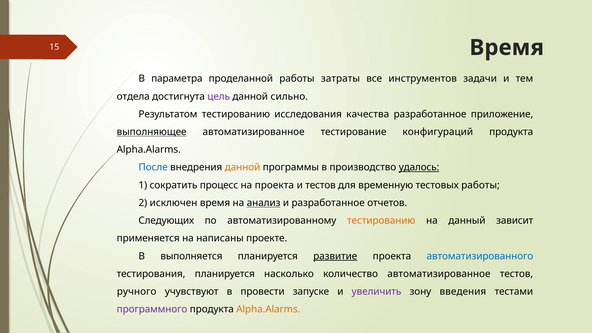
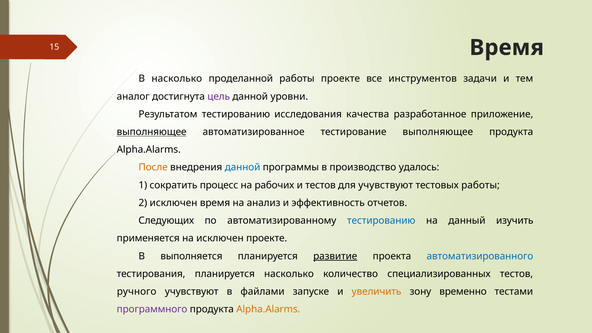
В параметра: параметра -> насколько
работы затраты: затраты -> проекте
отдела: отдела -> аналог
сильно: сильно -> уровни
тестирование конфигураций: конфигураций -> выполняющее
После colour: blue -> orange
данной at (243, 167) colour: orange -> blue
удалось underline: present -> none
на проекта: проекта -> рабочих
для временную: временную -> учувствуют
анализ underline: present -> none
и разработанное: разработанное -> эффективность
тестированию at (381, 221) colour: orange -> blue
зависит: зависит -> изучить
на написаны: написаны -> исключен
количество автоматизированное: автоматизированное -> специализированных
провести: провести -> файлами
увеличить colour: purple -> orange
введения: введения -> временно
